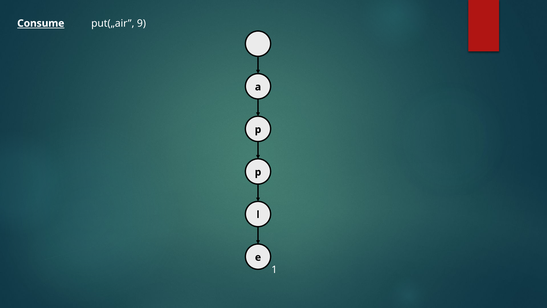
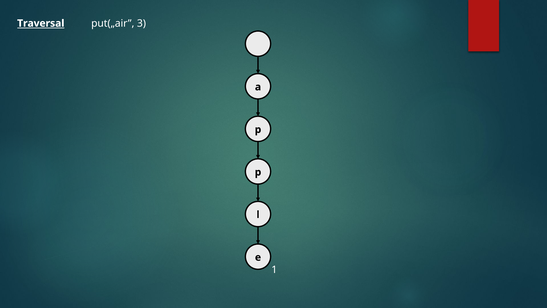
9: 9 -> 3
Consume: Consume -> Traversal
